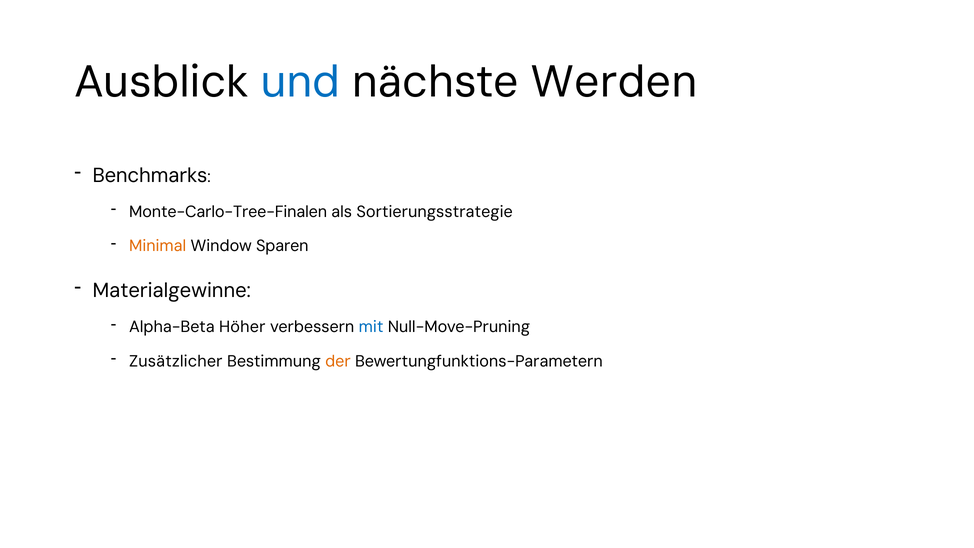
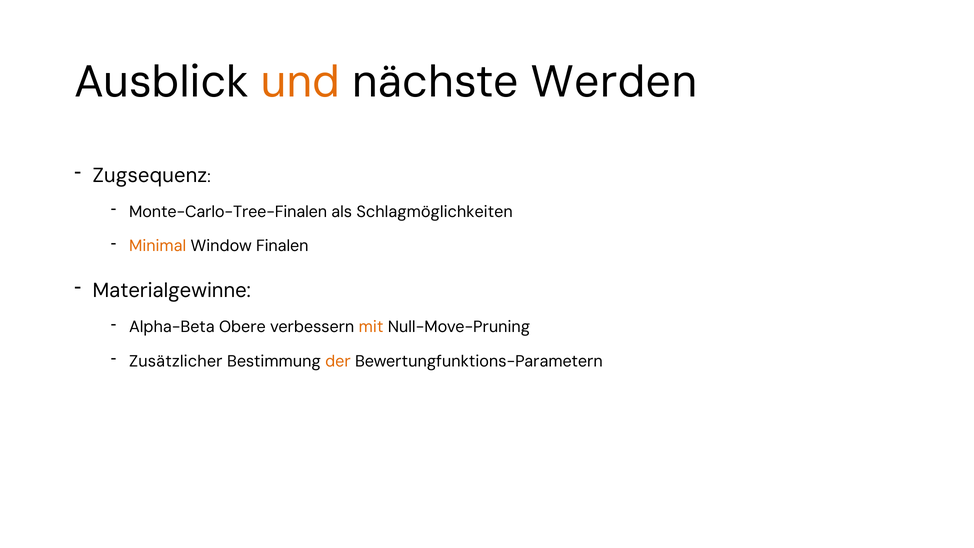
und colour: blue -> orange
Benchmarks: Benchmarks -> Zugsequenz
Sortierungsstrategie: Sortierungsstrategie -> Schlagmöglichkeiten
Sparen: Sparen -> Finalen
Höher: Höher -> Obere
mit colour: blue -> orange
